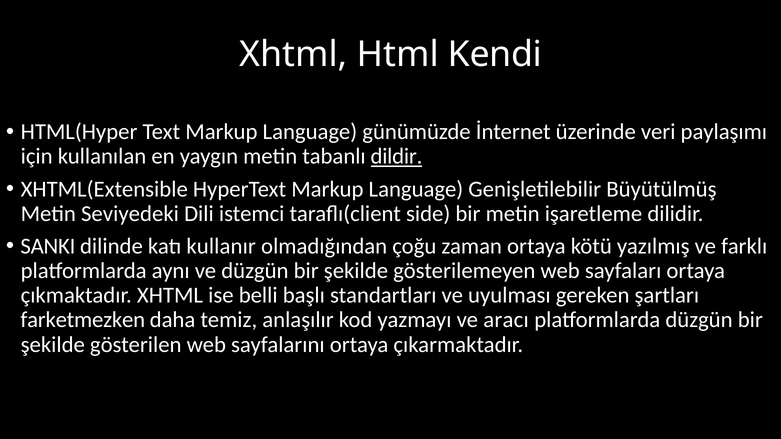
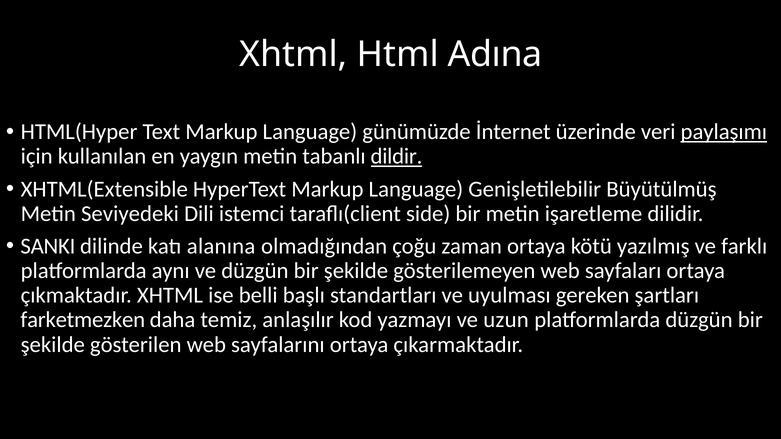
Kendi: Kendi -> Adına
paylaşımı underline: none -> present
kullanır: kullanır -> alanına
aracı: aracı -> uzun
